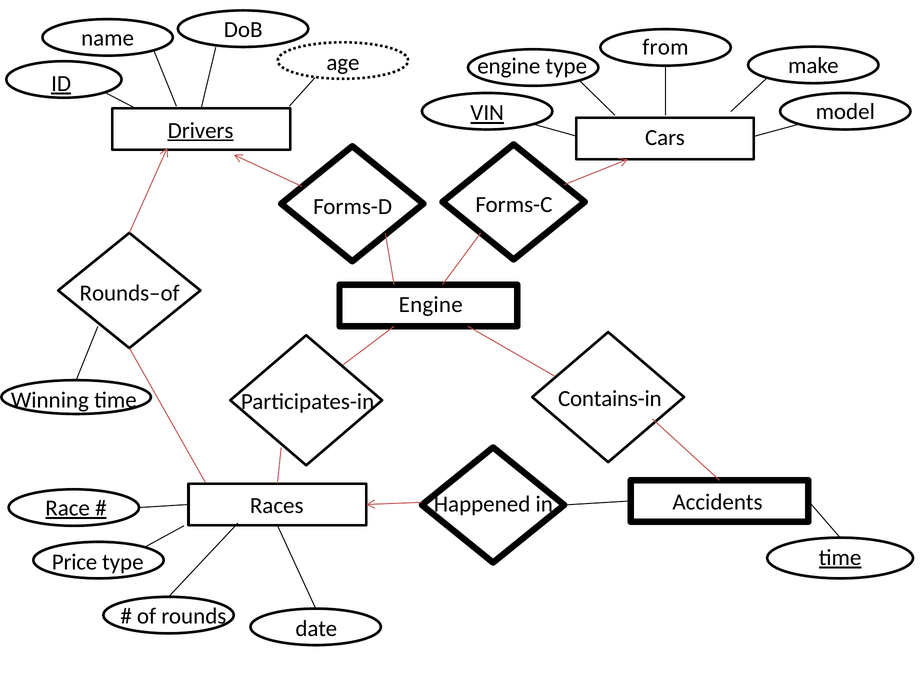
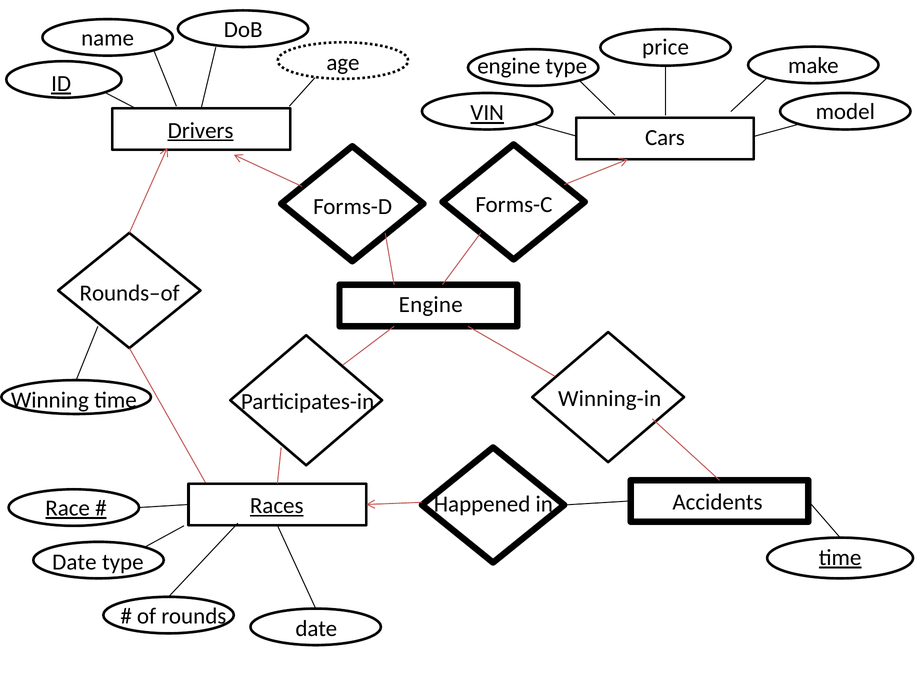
from: from -> price
Contains-in: Contains-in -> Winning-in
Races underline: none -> present
Price at (75, 562): Price -> Date
